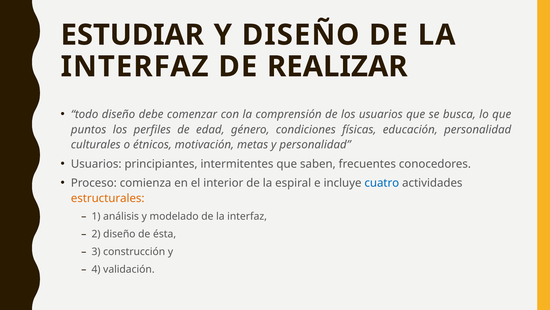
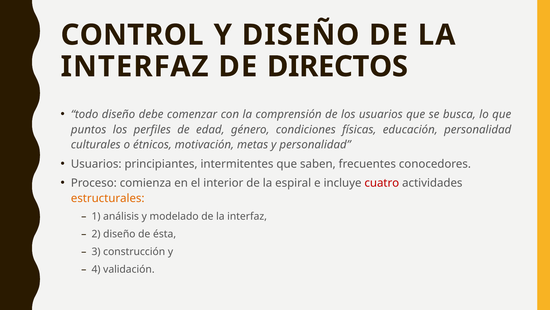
ESTUDIAR: ESTUDIAR -> CONTROL
REALIZAR: REALIZAR -> DIRECTOS
cuatro colour: blue -> red
